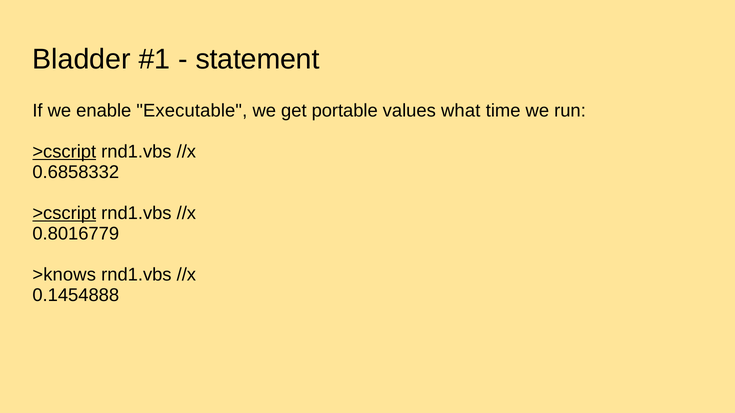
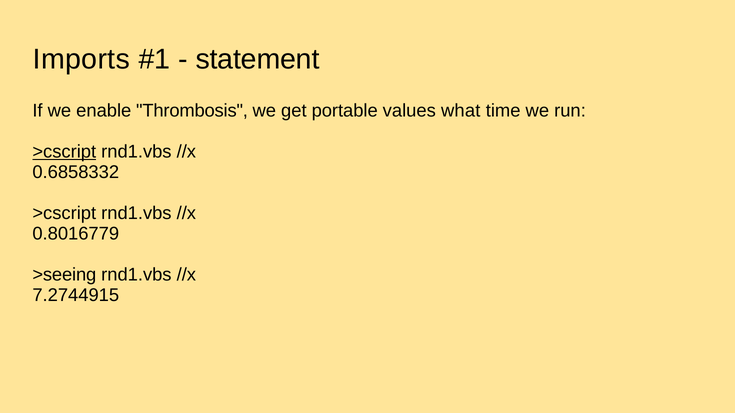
Bladder: Bladder -> Imports
Executable: Executable -> Thrombosis
>cscript at (64, 213) underline: present -> none
>knows: >knows -> >seeing
0.1454888: 0.1454888 -> 7.2744915
